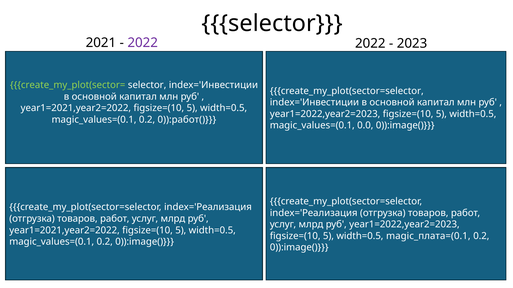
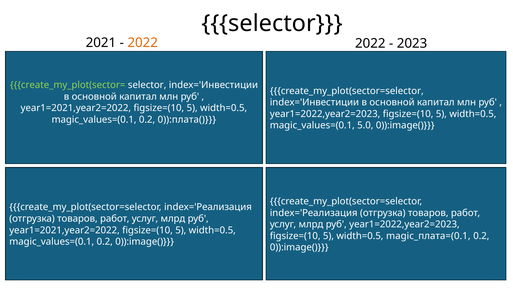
2022 at (143, 43) colour: purple -> orange
0)):работ(: 0)):работ( -> 0)):плата(
0.0: 0.0 -> 5.0
